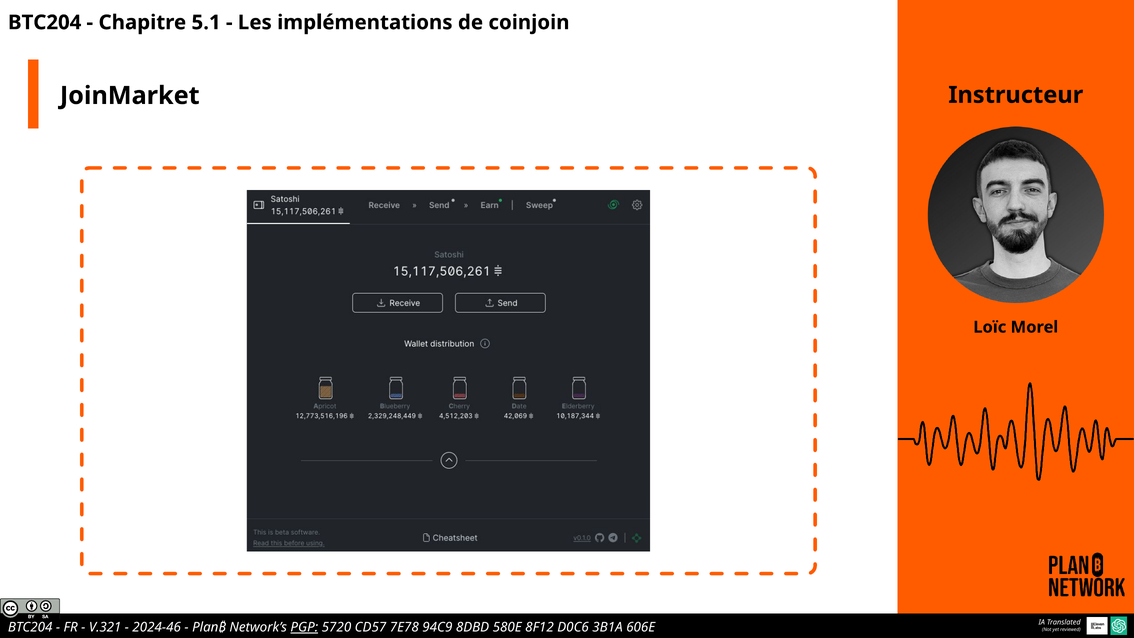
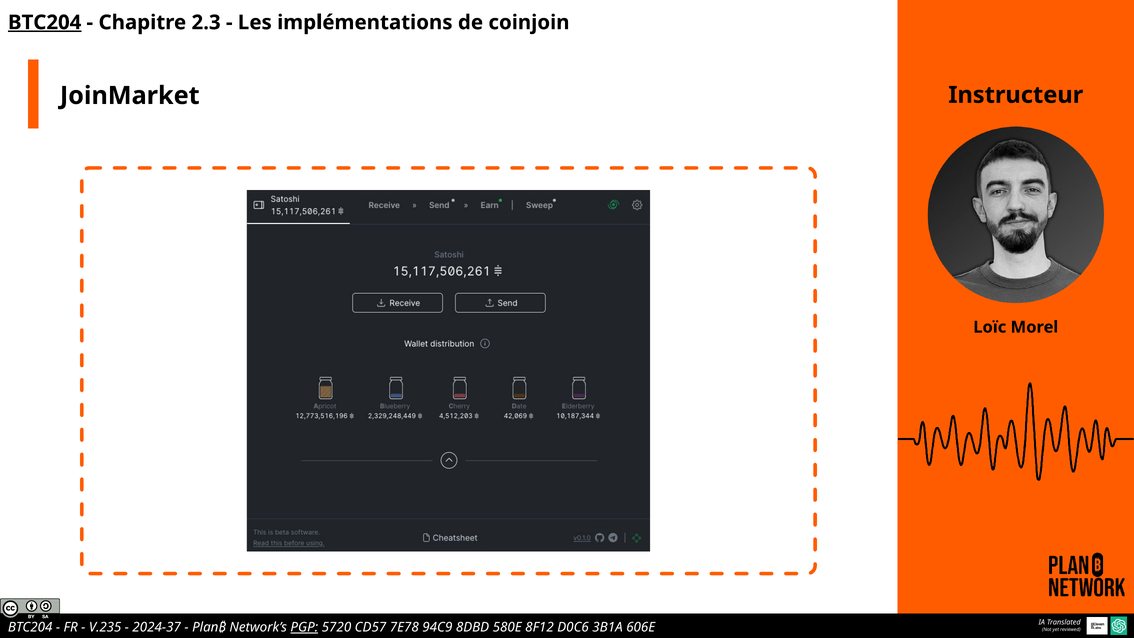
BTC204 at (45, 22) underline: none -> present
5.1: 5.1 -> 2.3
V.321: V.321 -> V.235
2024-46: 2024-46 -> 2024-37
